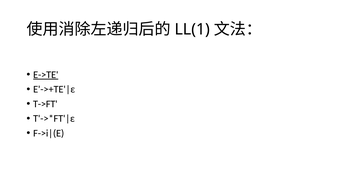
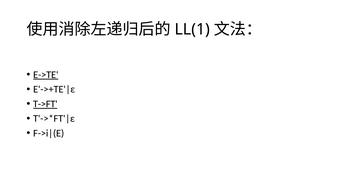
T->FT underline: none -> present
